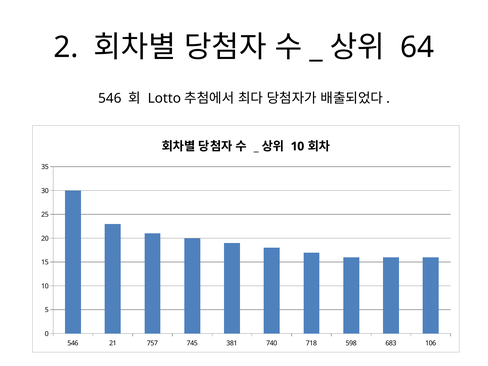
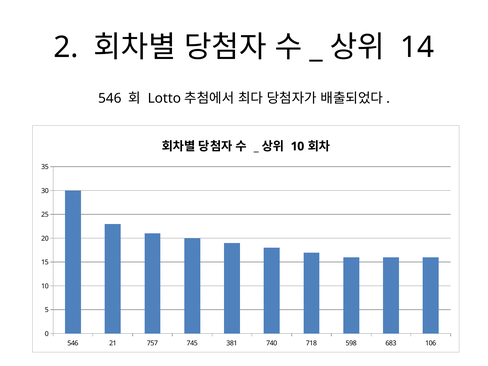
64: 64 -> 14
